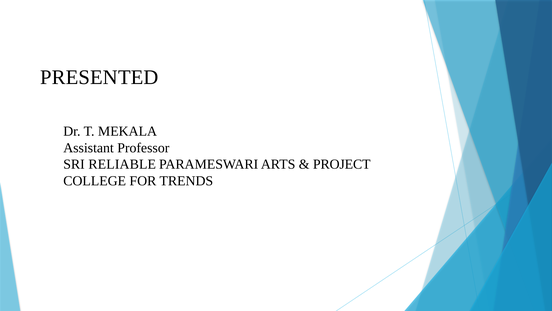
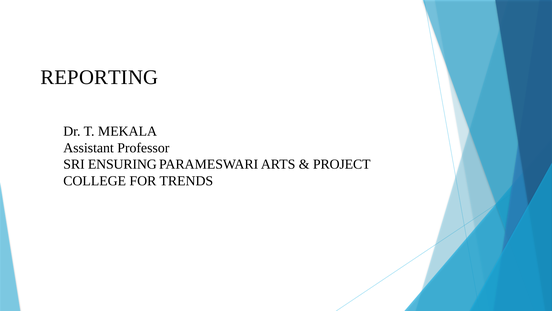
PRESENTED: PRESENTED -> REPORTING
RELIABLE: RELIABLE -> ENSURING
